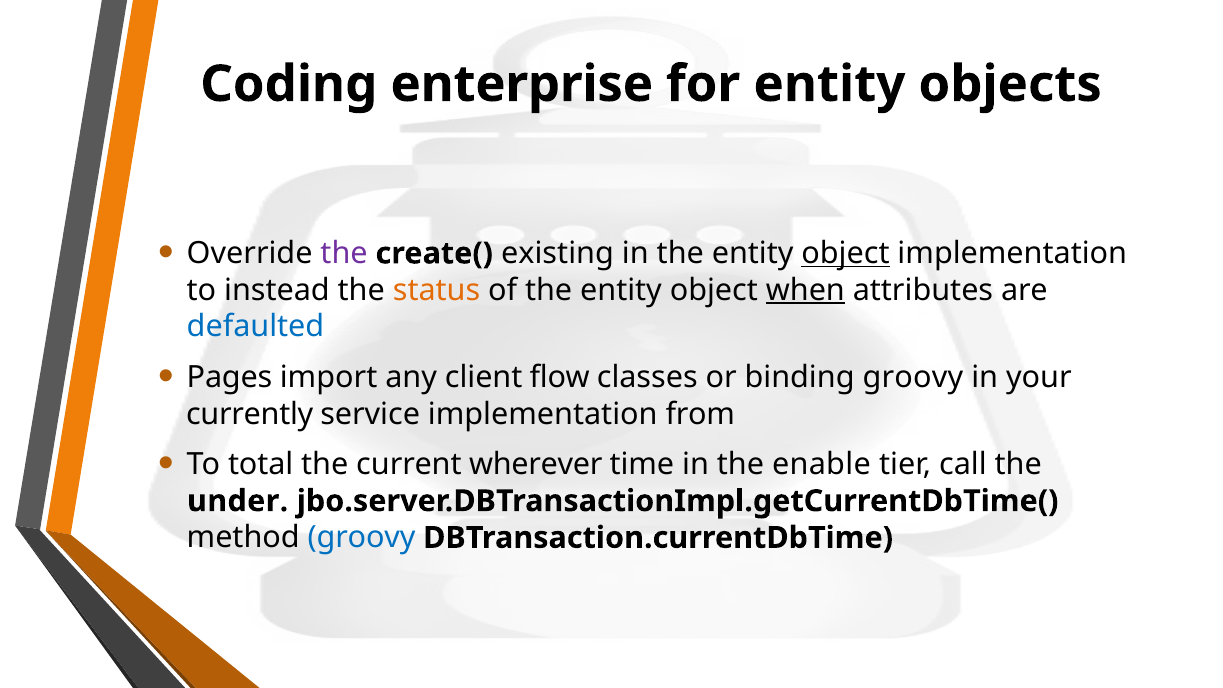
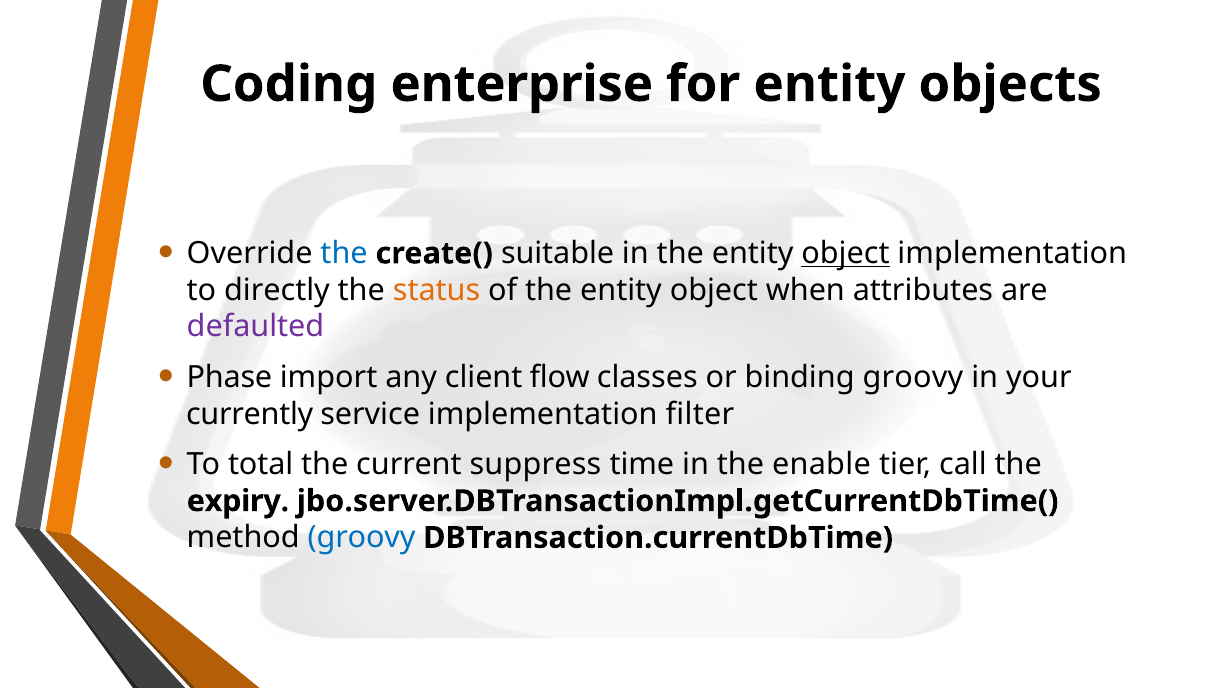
the at (344, 253) colour: purple -> blue
existing: existing -> suitable
instead: instead -> directly
when underline: present -> none
defaulted colour: blue -> purple
Pages: Pages -> Phase
from: from -> filter
wherever: wherever -> suppress
under: under -> expiry
